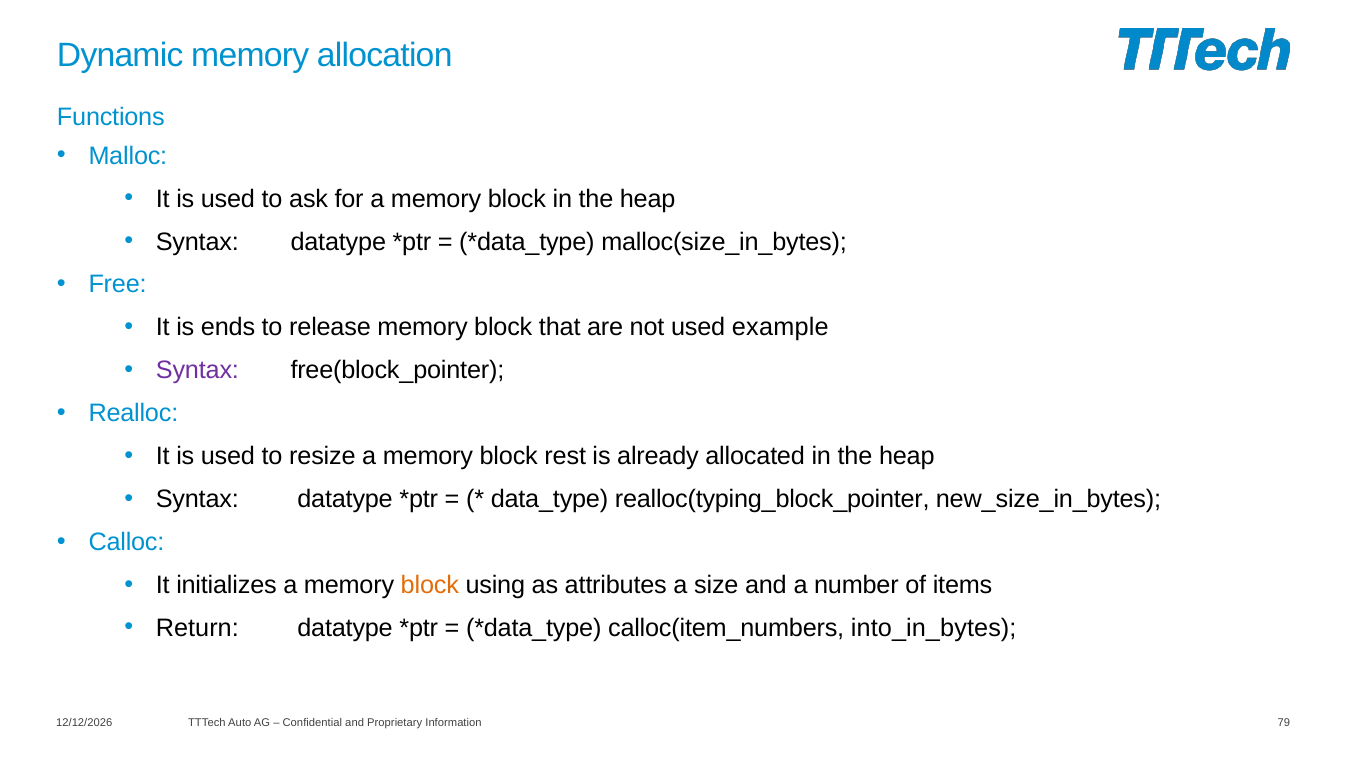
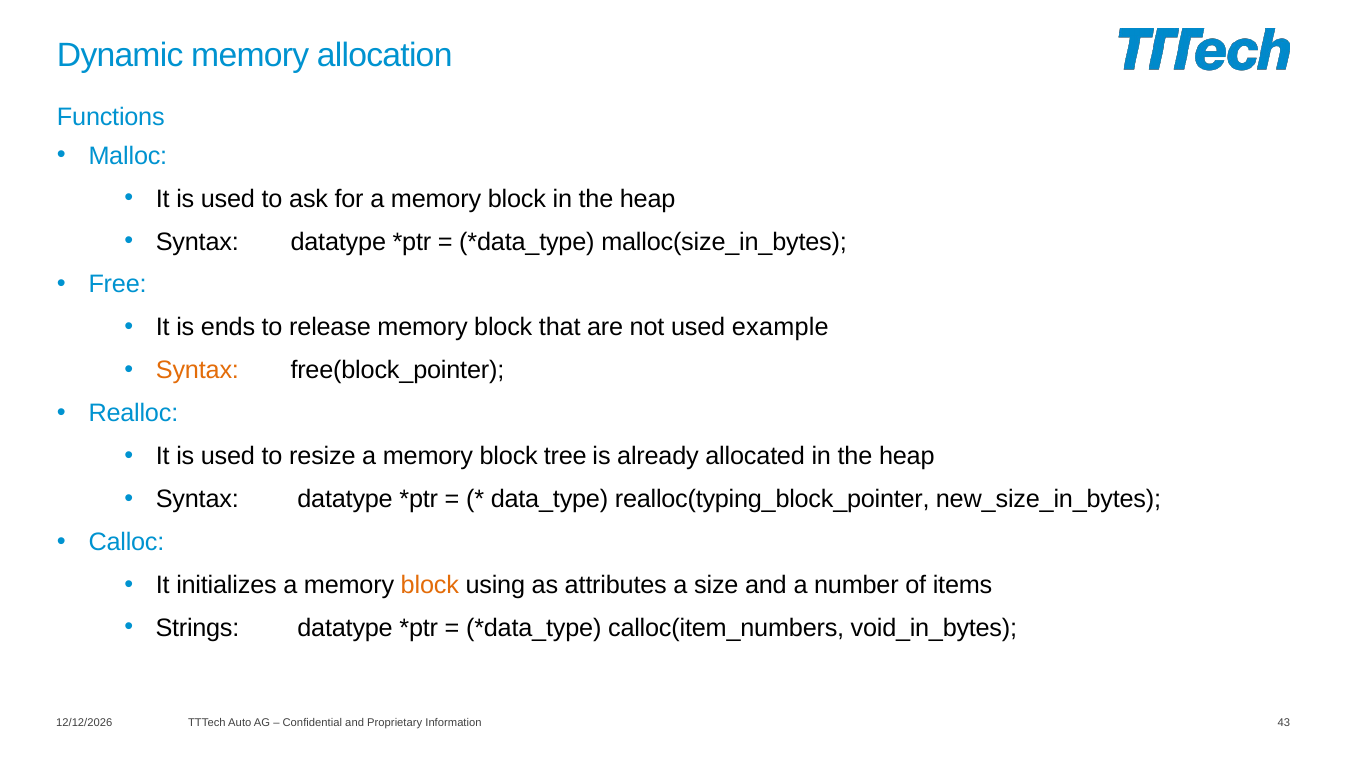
Syntax at (197, 371) colour: purple -> orange
rest: rest -> tree
Return: Return -> Strings
into_in_bytes: into_in_bytes -> void_in_bytes
79: 79 -> 43
